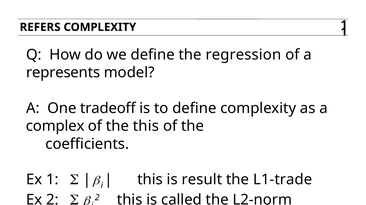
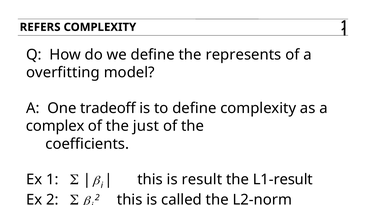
regression: regression -> represents
represents: represents -> overfitting
the this: this -> just
L1-trade: L1-trade -> L1-result
